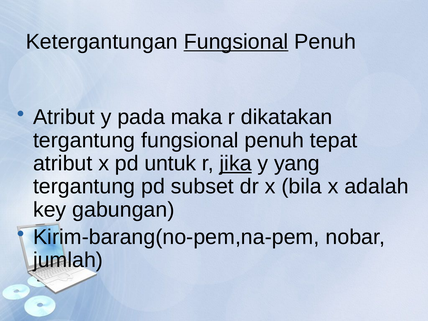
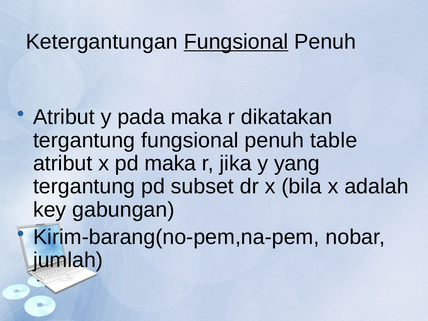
tepat: tepat -> table
pd untuk: untuk -> maka
jika underline: present -> none
